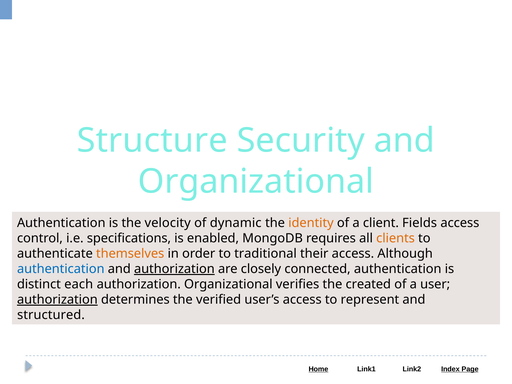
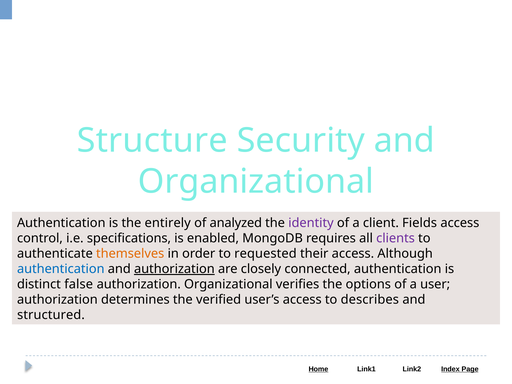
velocity: velocity -> entirely
dynamic: dynamic -> analyzed
identity colour: orange -> purple
clients colour: orange -> purple
traditional: traditional -> requested
each: each -> false
created: created -> options
authorization at (57, 300) underline: present -> none
represent: represent -> describes
